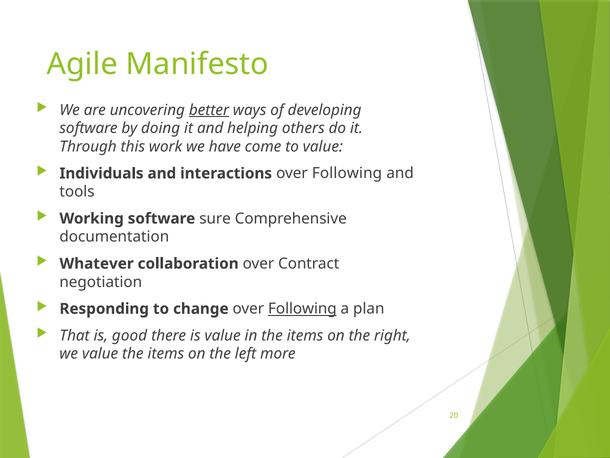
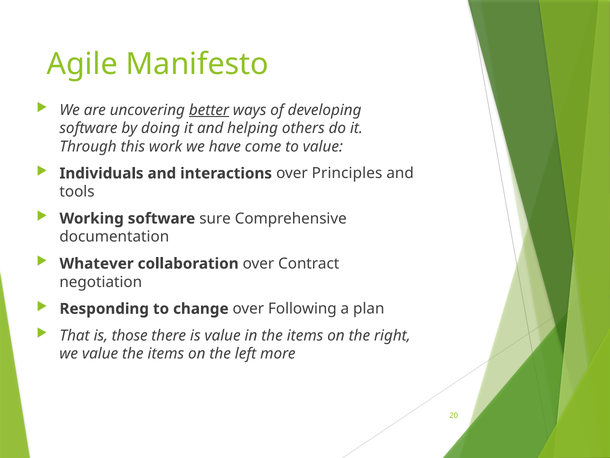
interactions over Following: Following -> Principles
Following at (302, 308) underline: present -> none
good: good -> those
